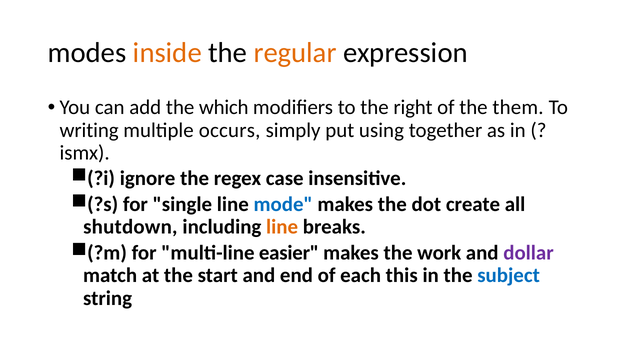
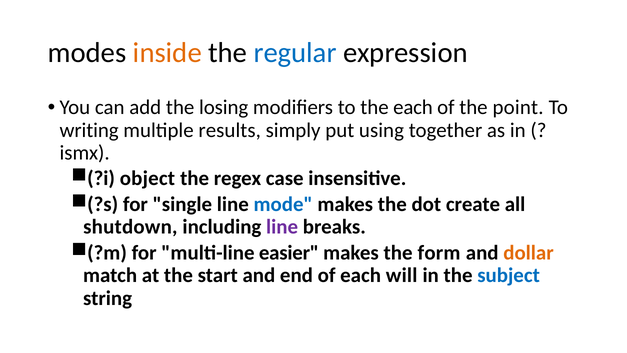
regular colour: orange -> blue
which: which -> losing
the right: right -> each
them: them -> point
occurs: occurs -> results
ignore: ignore -> object
line at (282, 227) colour: orange -> purple
work: work -> form
dollar colour: purple -> orange
this: this -> will
